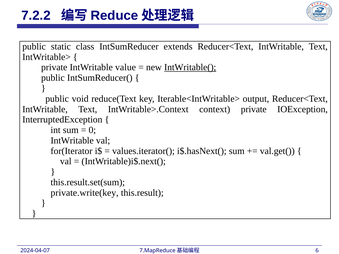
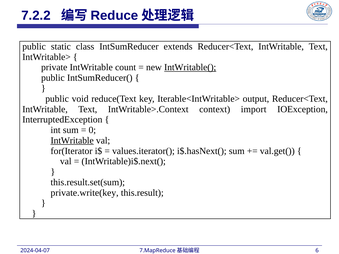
value: value -> count
context private: private -> import
IntWritable at (72, 141) underline: none -> present
